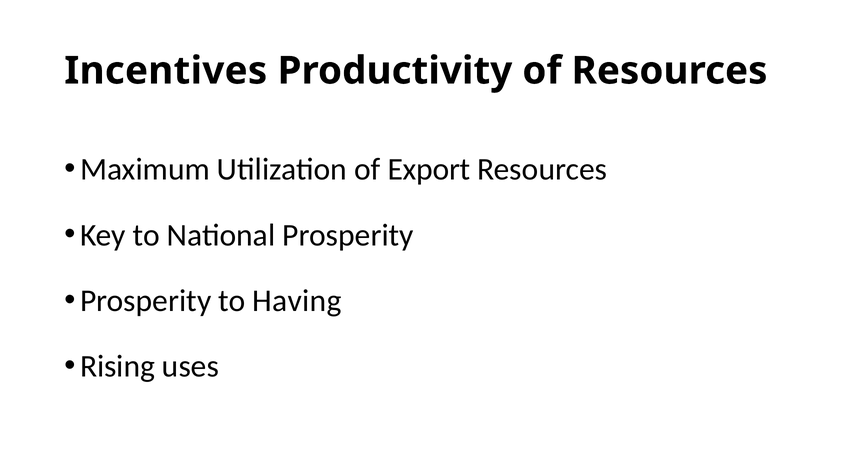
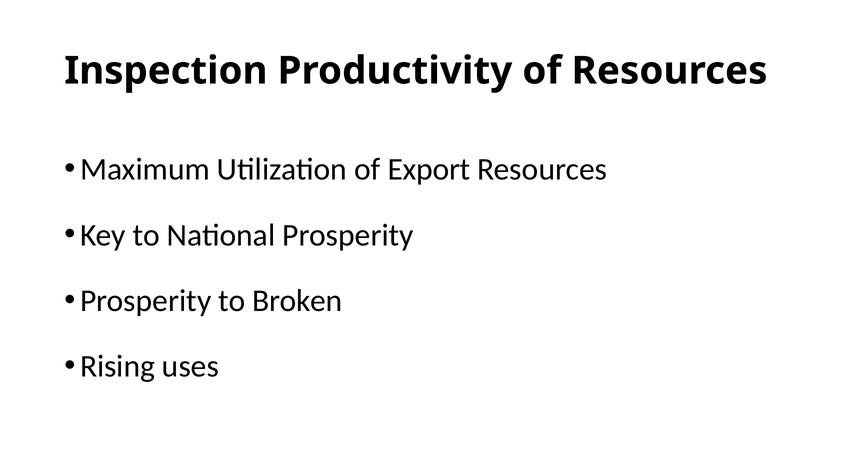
Incentives: Incentives -> Inspection
Having: Having -> Broken
